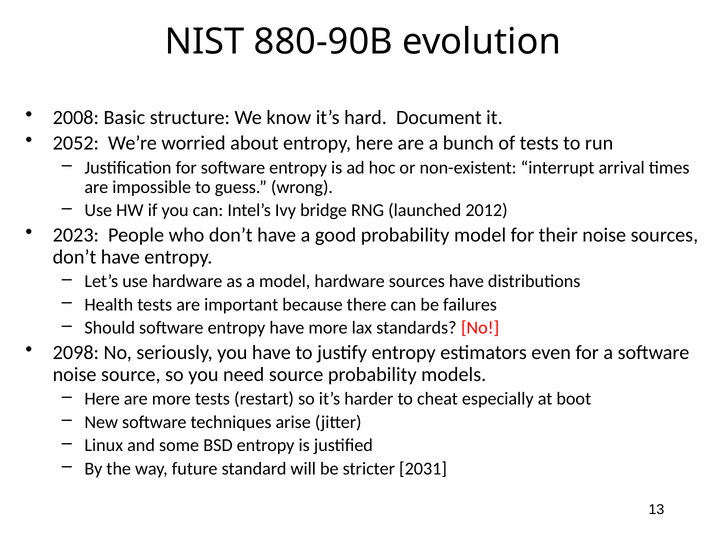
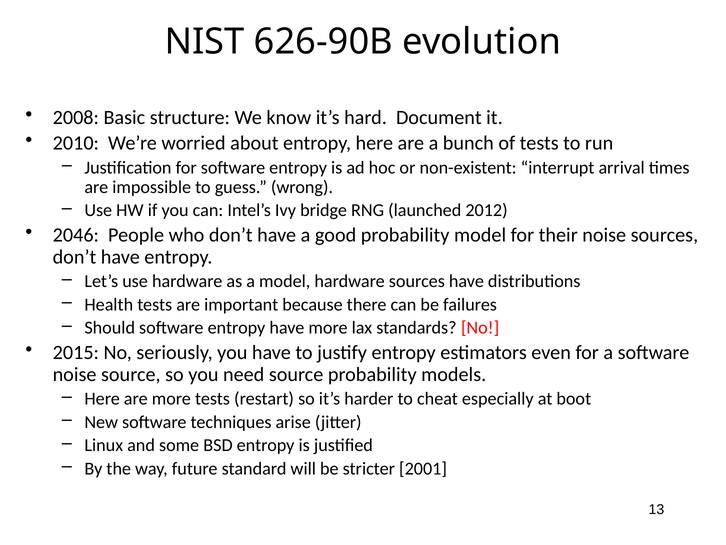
880-90B: 880-90B -> 626-90B
2052: 2052 -> 2010
2023: 2023 -> 2046
2098: 2098 -> 2015
2031: 2031 -> 2001
